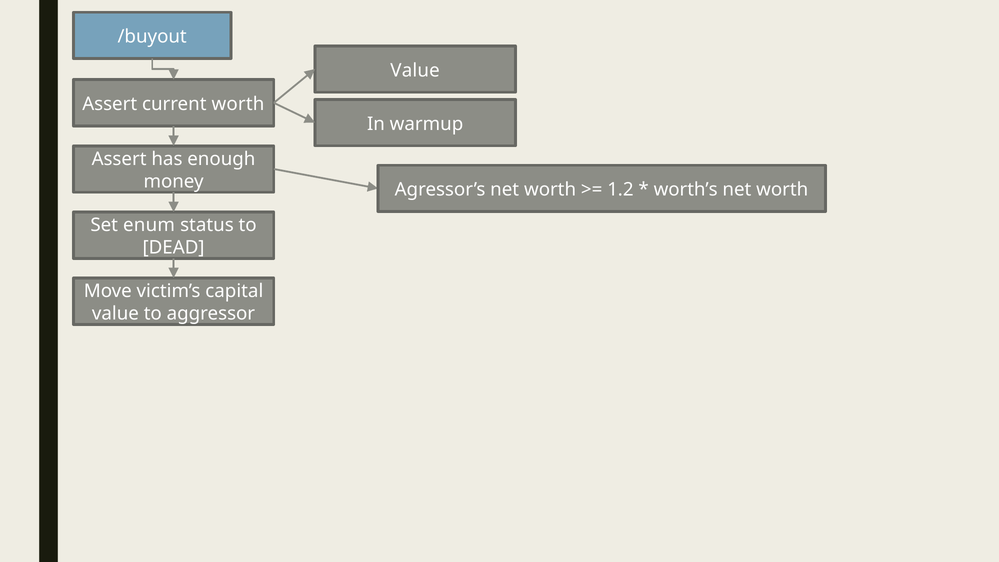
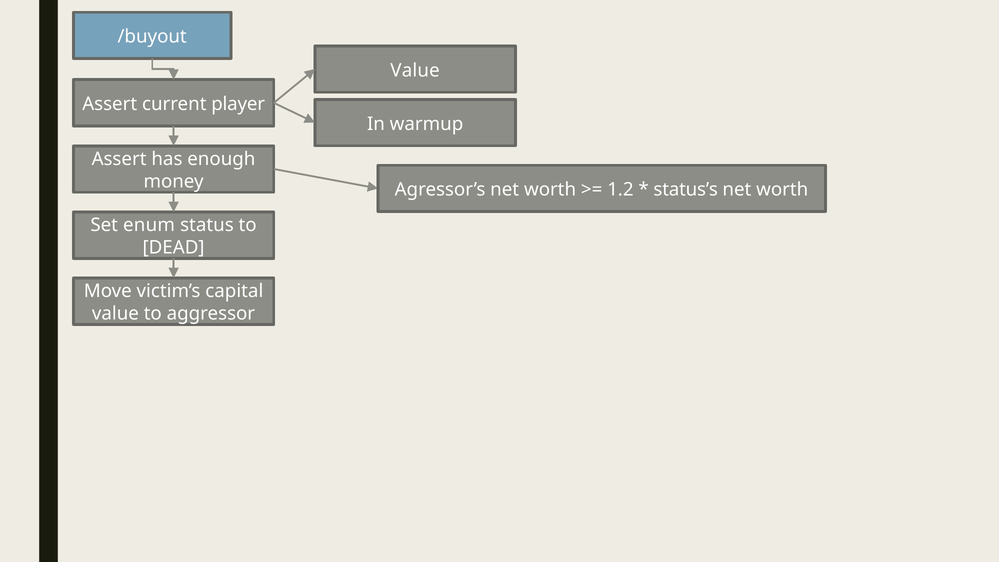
current worth: worth -> player
worth’s: worth’s -> status’s
